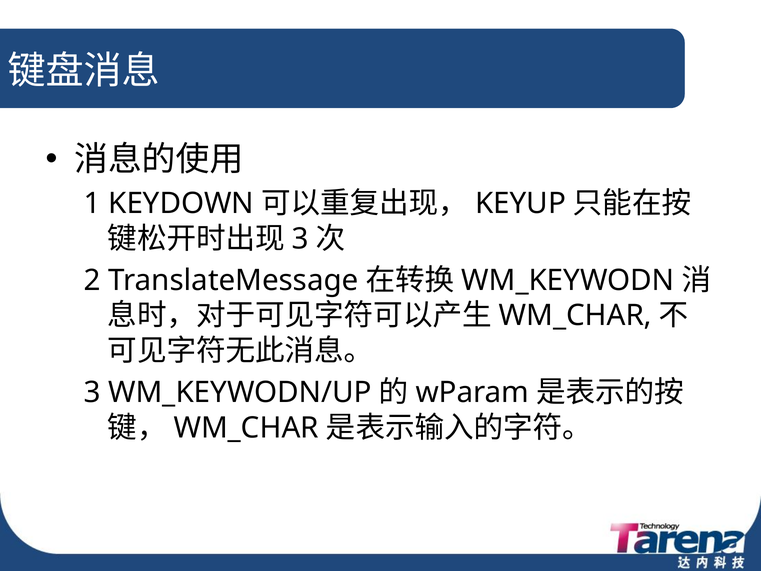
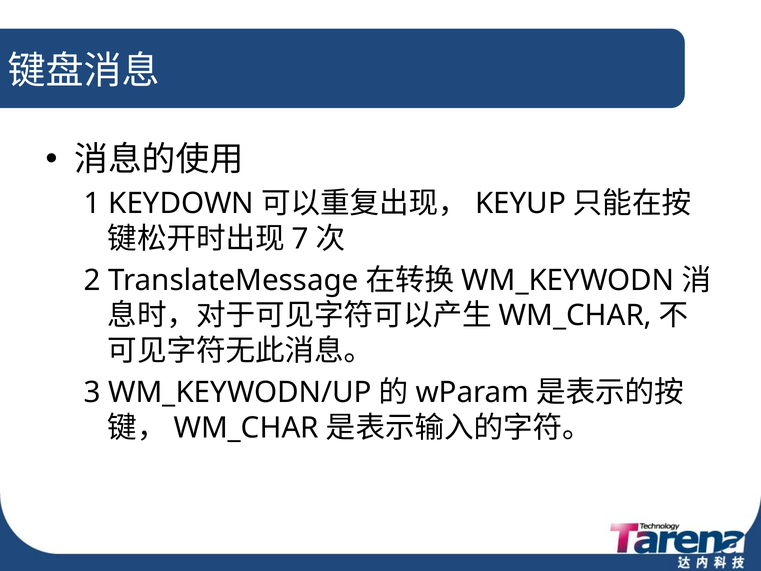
3 at (300, 239): 3 -> 7
